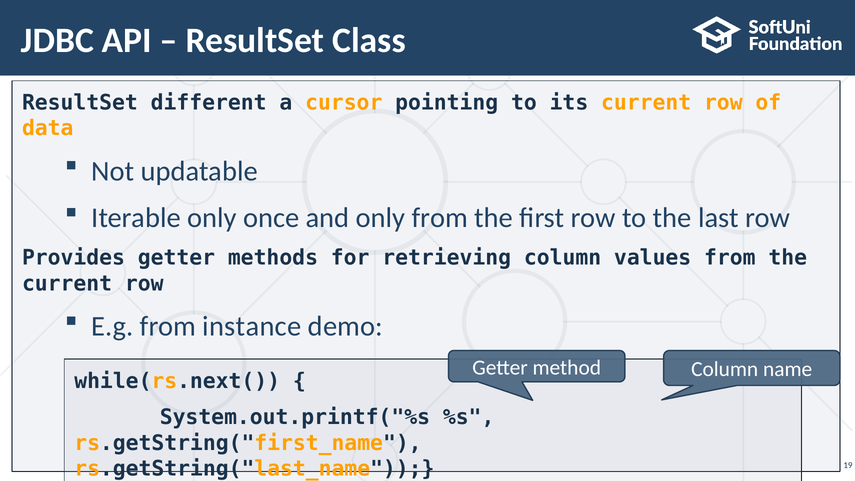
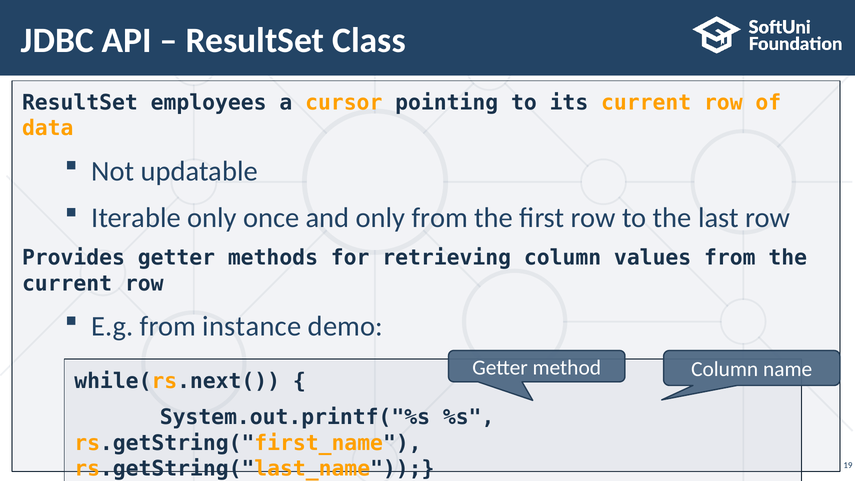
different: different -> employees
